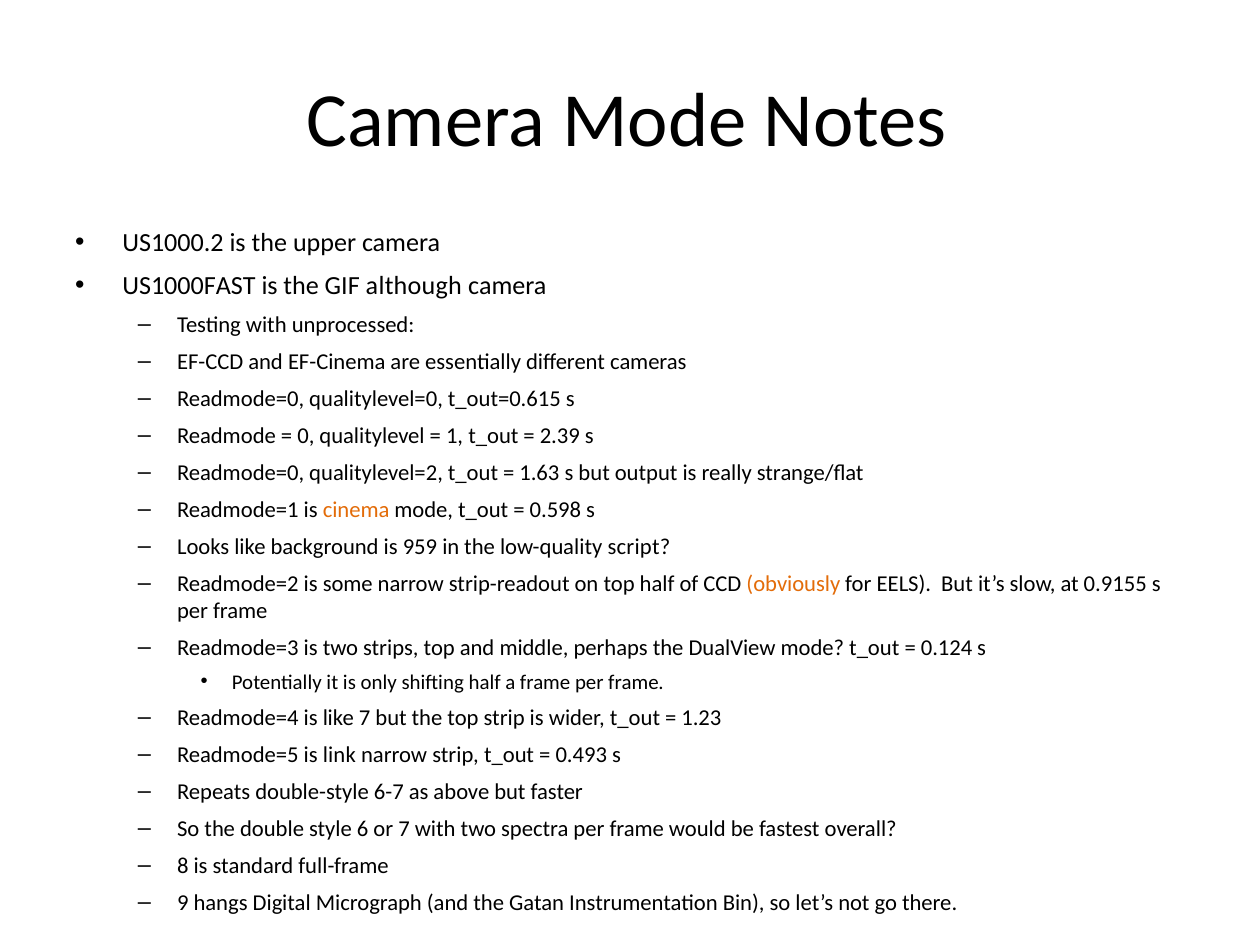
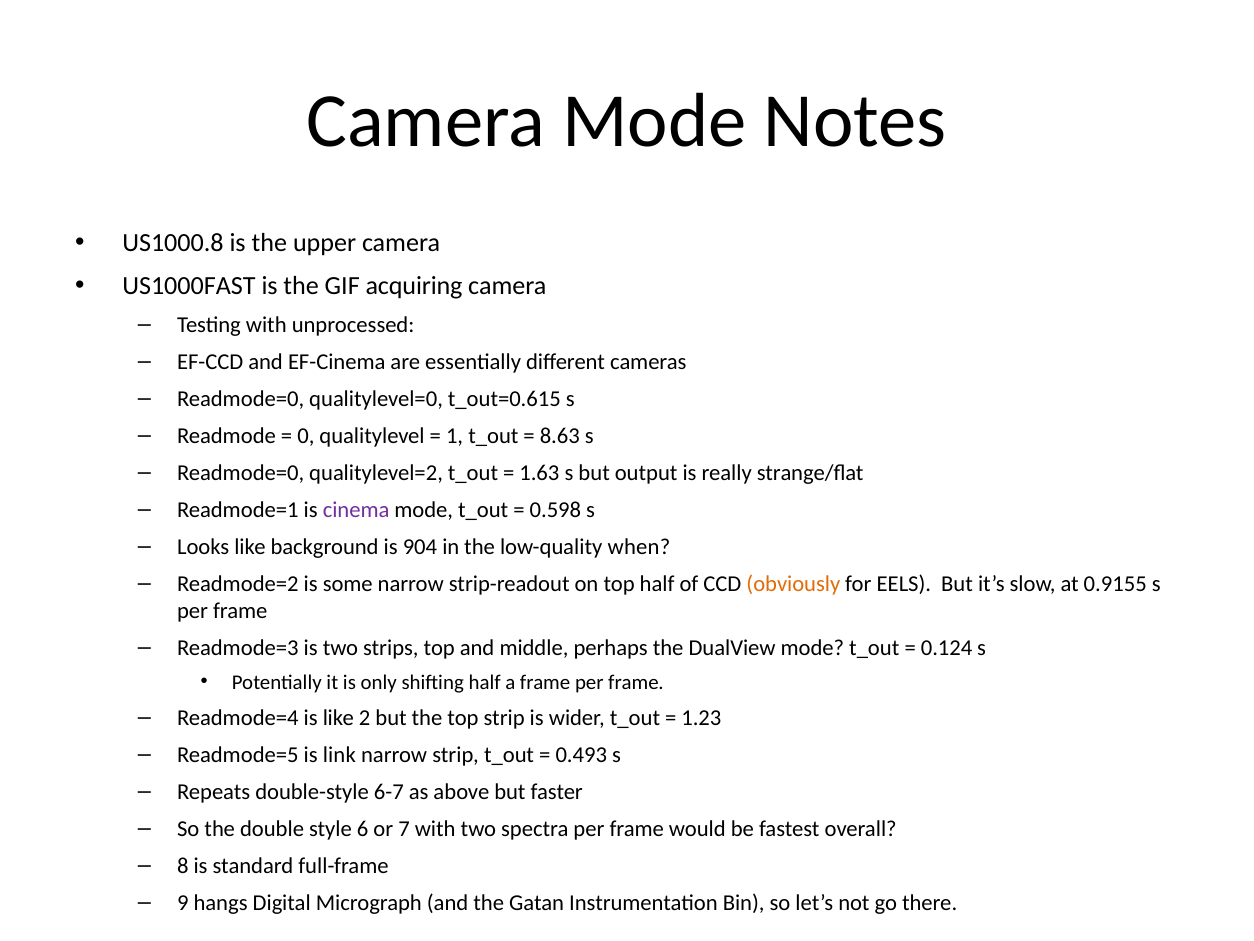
US1000.2: US1000.2 -> US1000.8
although: although -> acquiring
2.39: 2.39 -> 8.63
cinema colour: orange -> purple
959: 959 -> 904
script: script -> when
like 7: 7 -> 2
